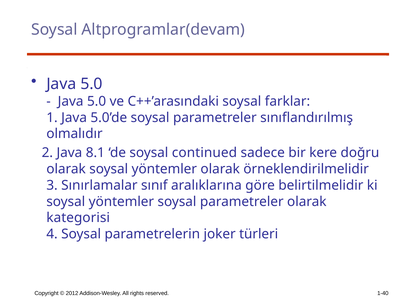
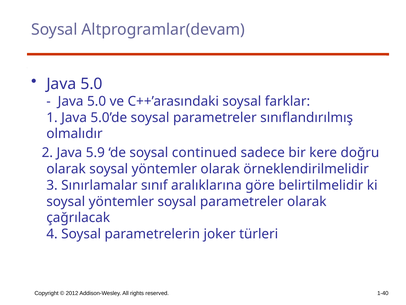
8.1: 8.1 -> 5.9
kategorisi: kategorisi -> çağrılacak
